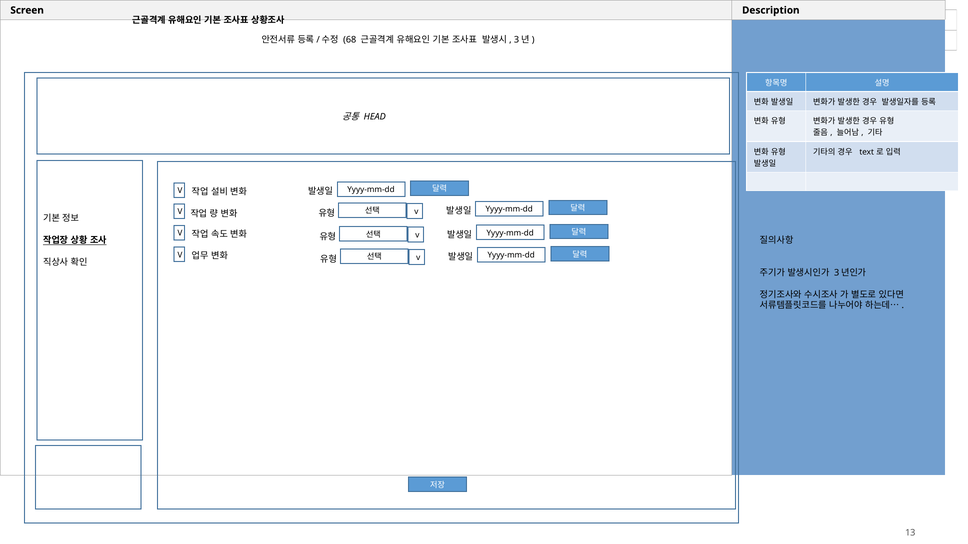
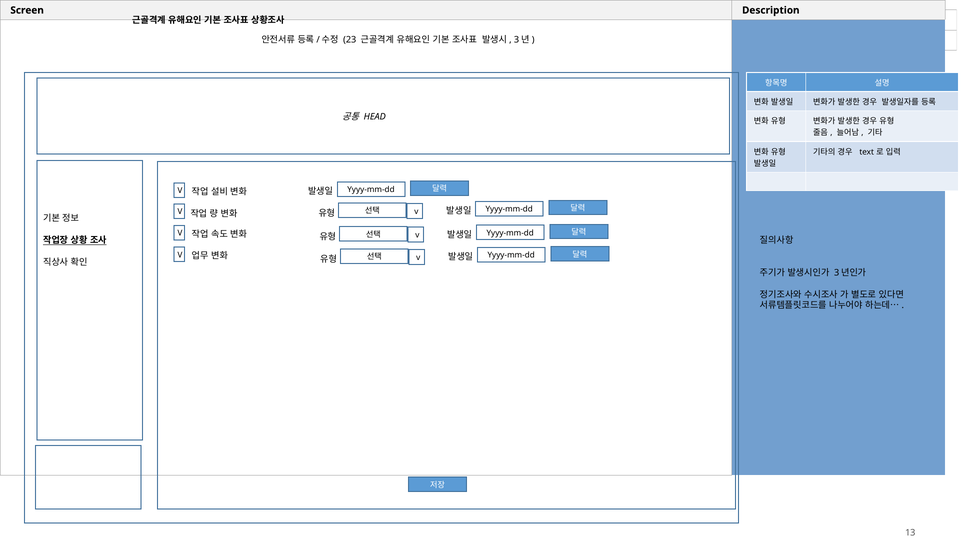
68: 68 -> 23
